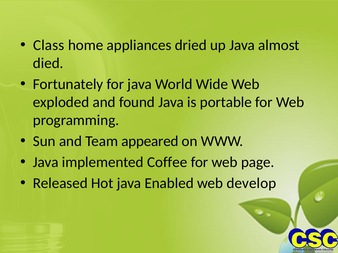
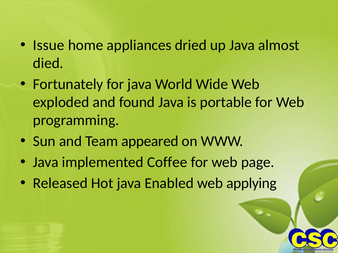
Class: Class -> Issue
develop: develop -> applying
